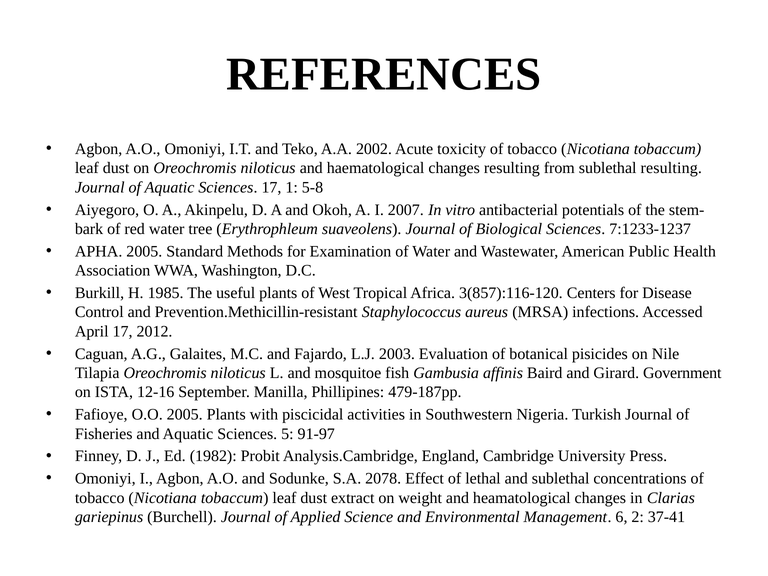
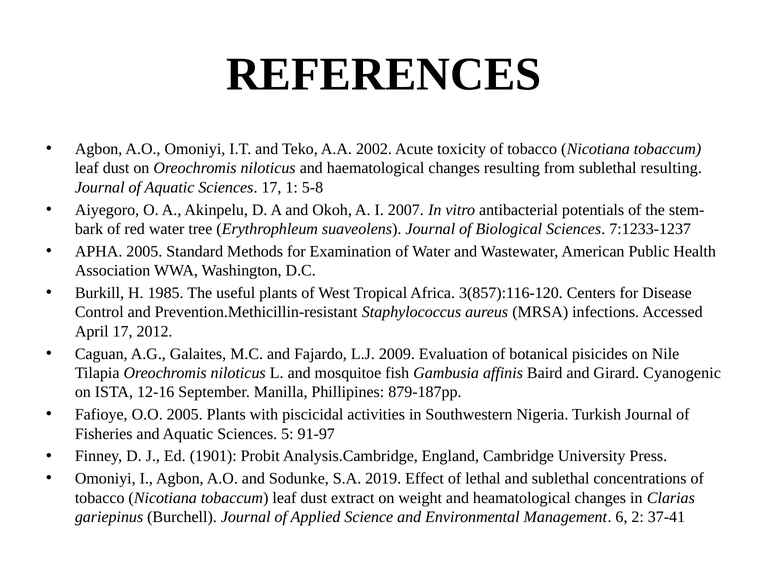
2003: 2003 -> 2009
Government: Government -> Cyanogenic
479-187pp: 479-187pp -> 879-187pp
1982: 1982 -> 1901
2078: 2078 -> 2019
